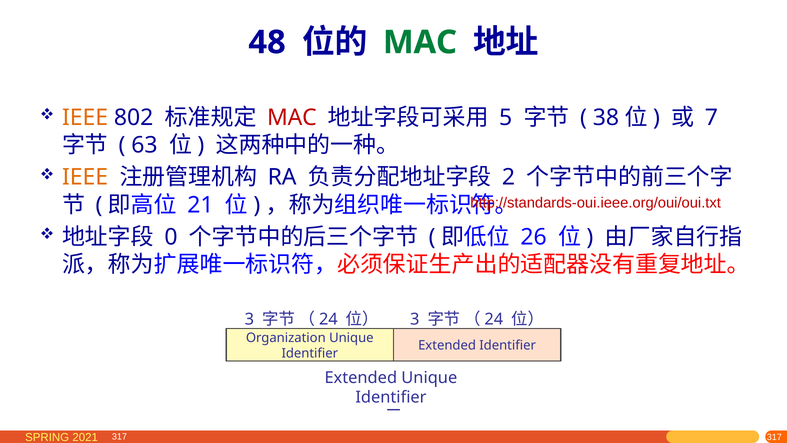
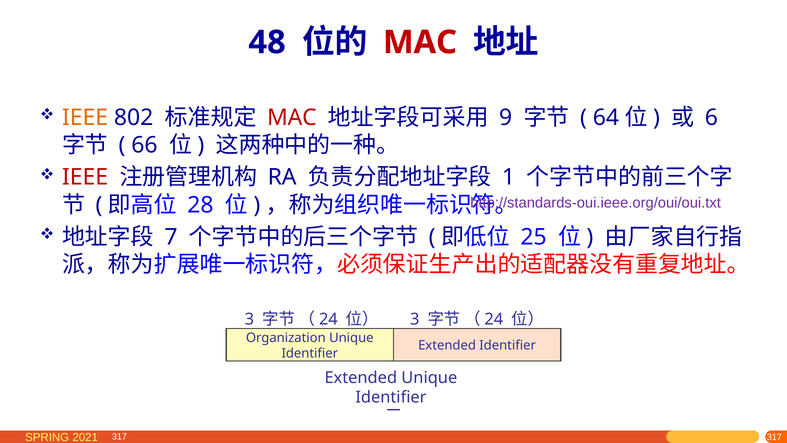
MAC at (420, 42) colour: green -> red
5: 5 -> 9
38: 38 -> 64
7: 7 -> 6
63: 63 -> 66
IEEE at (85, 177) colour: orange -> red
2: 2 -> 1
21: 21 -> 28
http://standards-oui.ieee.org/oui/oui.txt colour: red -> purple
0: 0 -> 7
26: 26 -> 25
